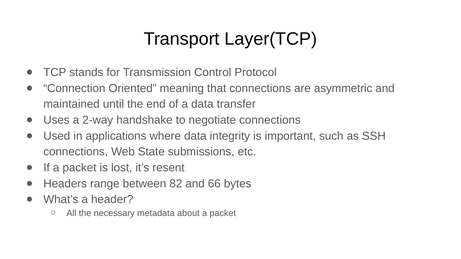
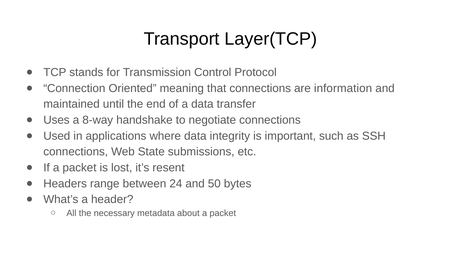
asymmetric: asymmetric -> information
2-way: 2-way -> 8-way
82: 82 -> 24
66: 66 -> 50
